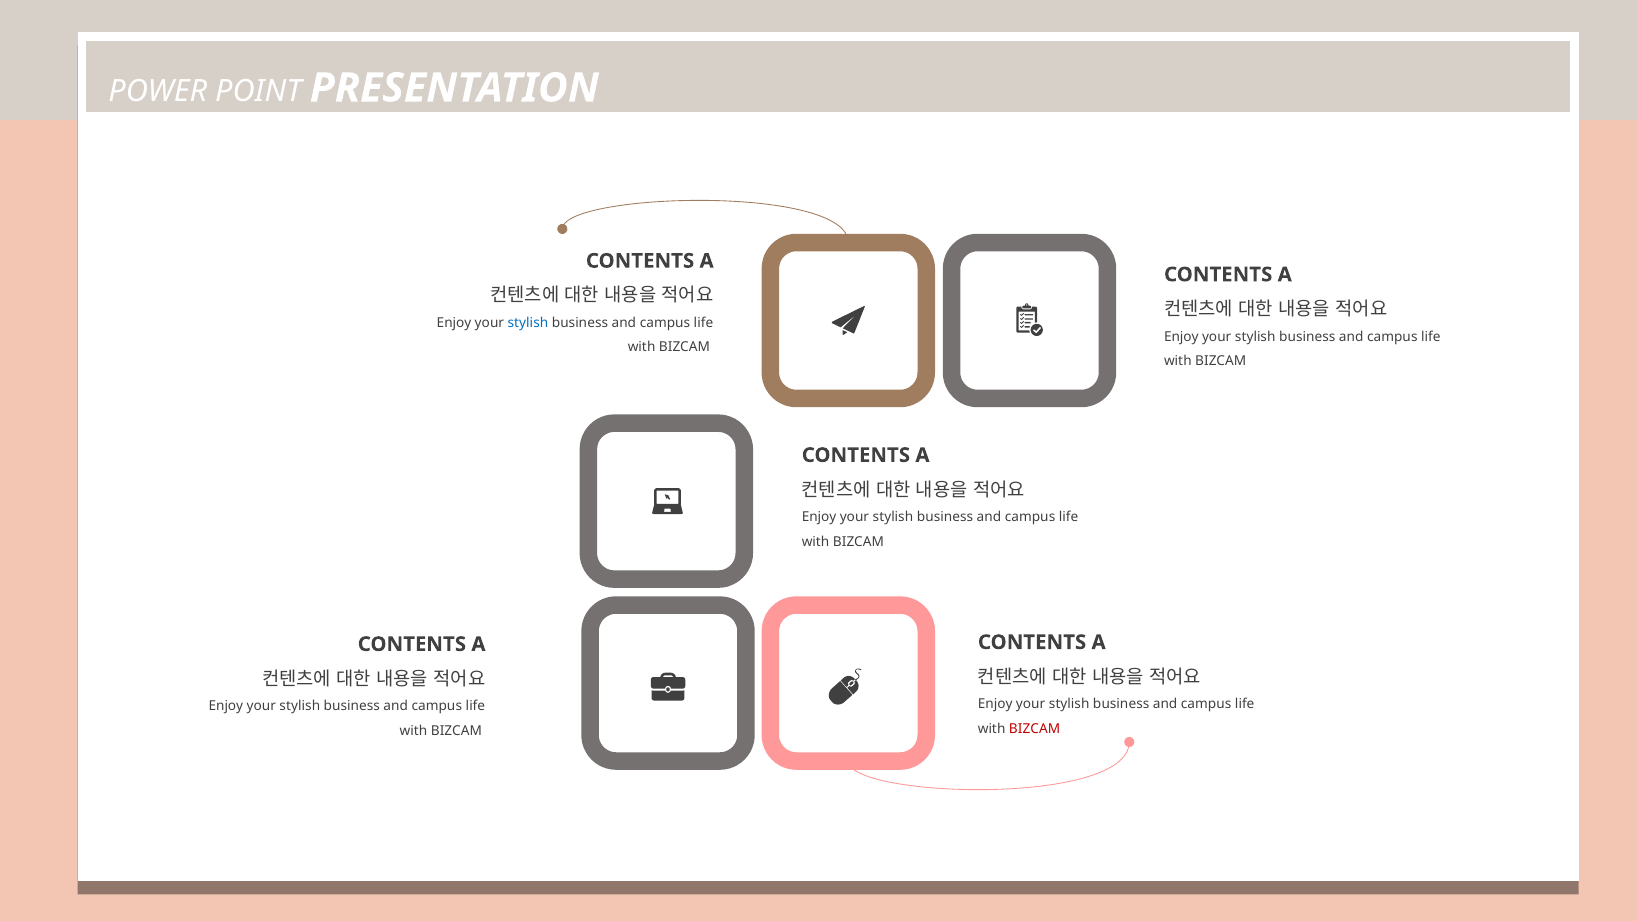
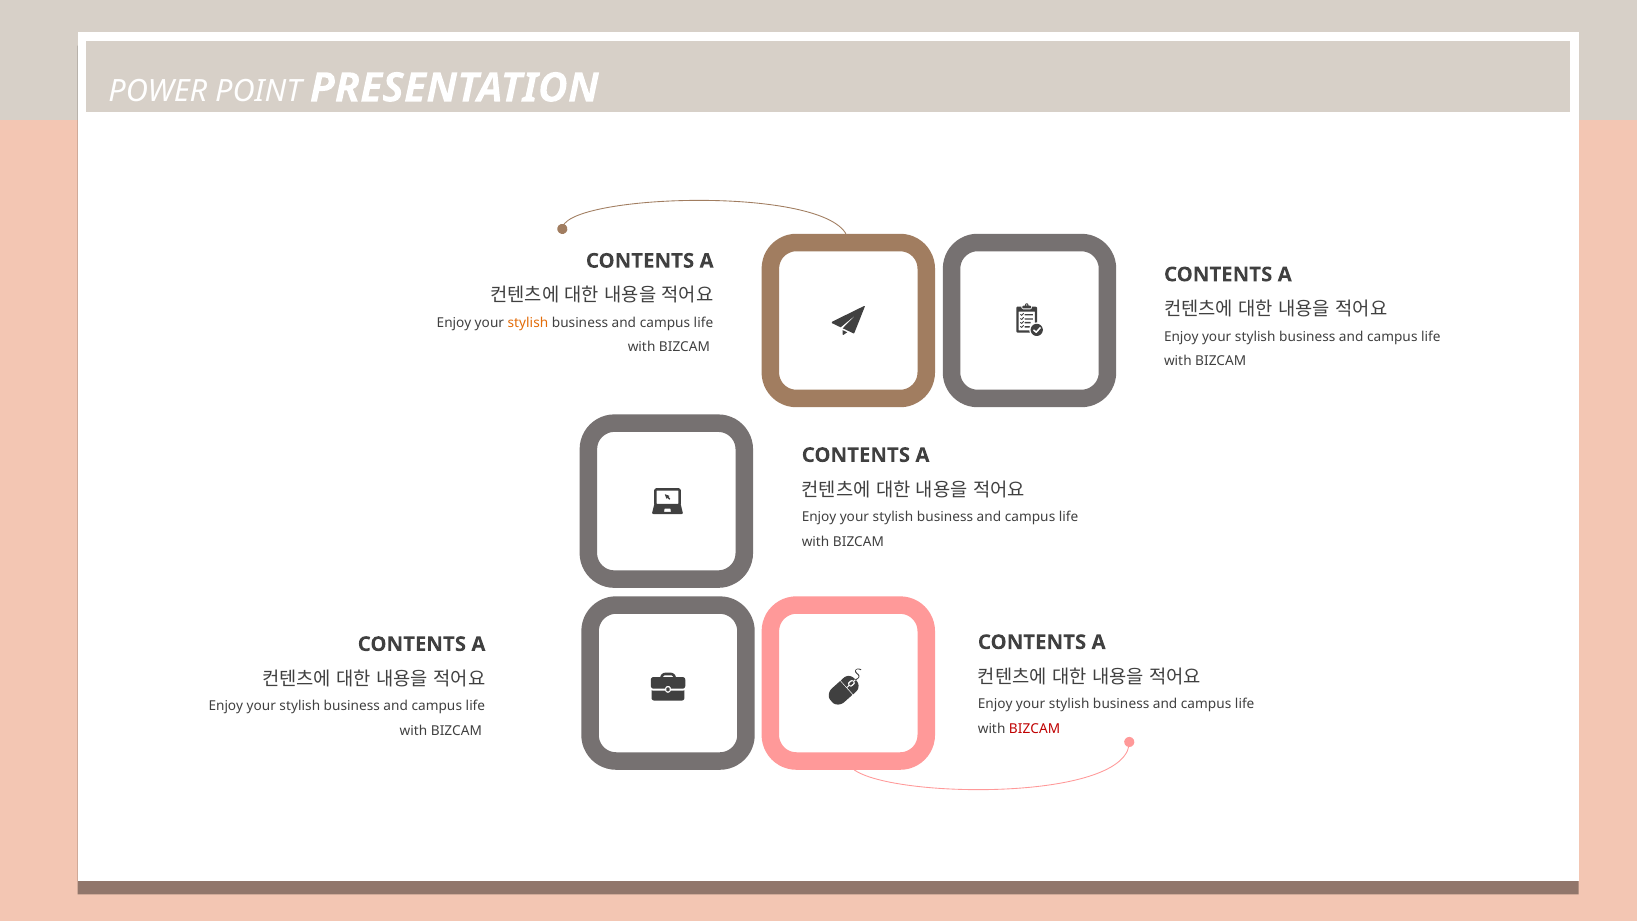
stylish at (528, 323) colour: blue -> orange
